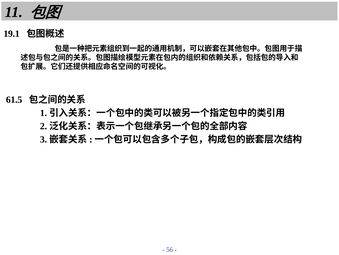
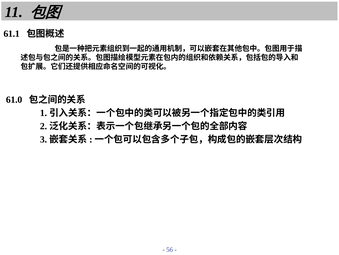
19.1: 19.1 -> 61.1
61.5: 61.5 -> 61.0
